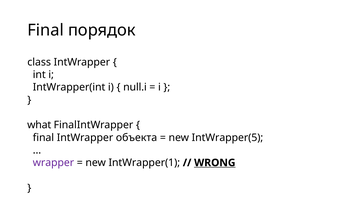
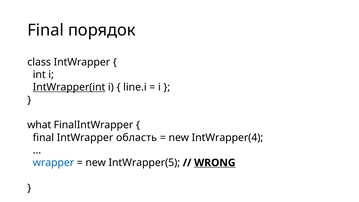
IntWrapper(int underline: none -> present
null.i: null.i -> line.i
объекта: объекта -> область
IntWrapper(5: IntWrapper(5 -> IntWrapper(4
wrapper colour: purple -> blue
IntWrapper(1: IntWrapper(1 -> IntWrapper(5
